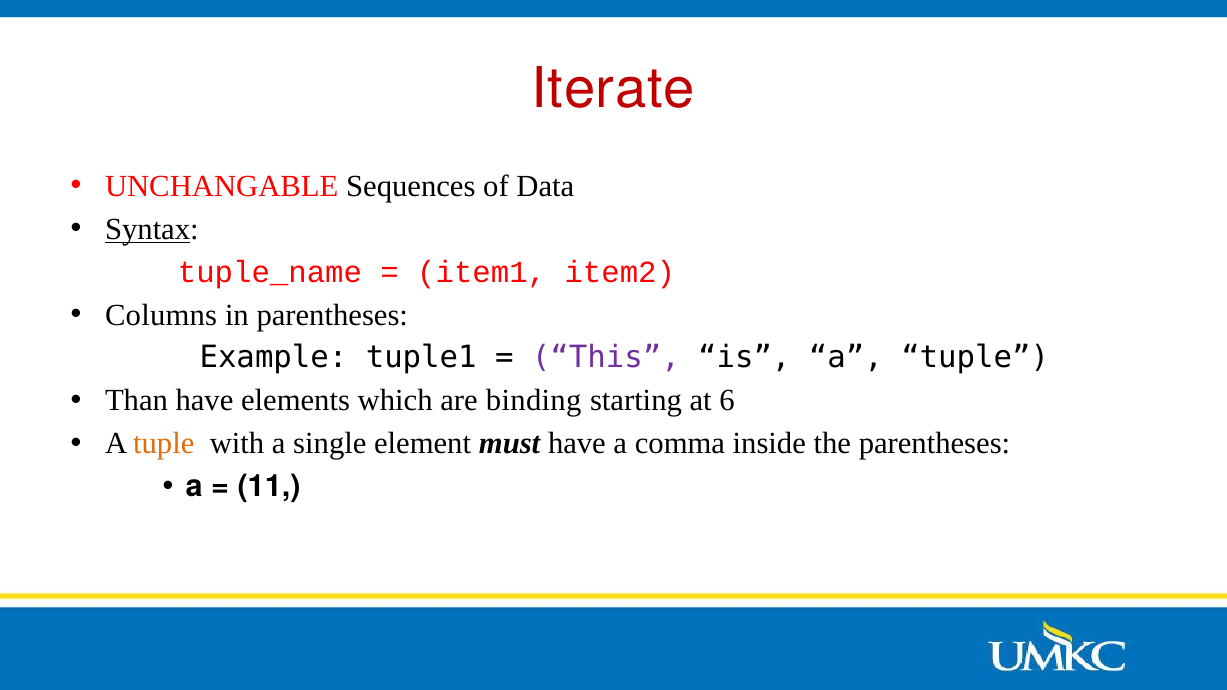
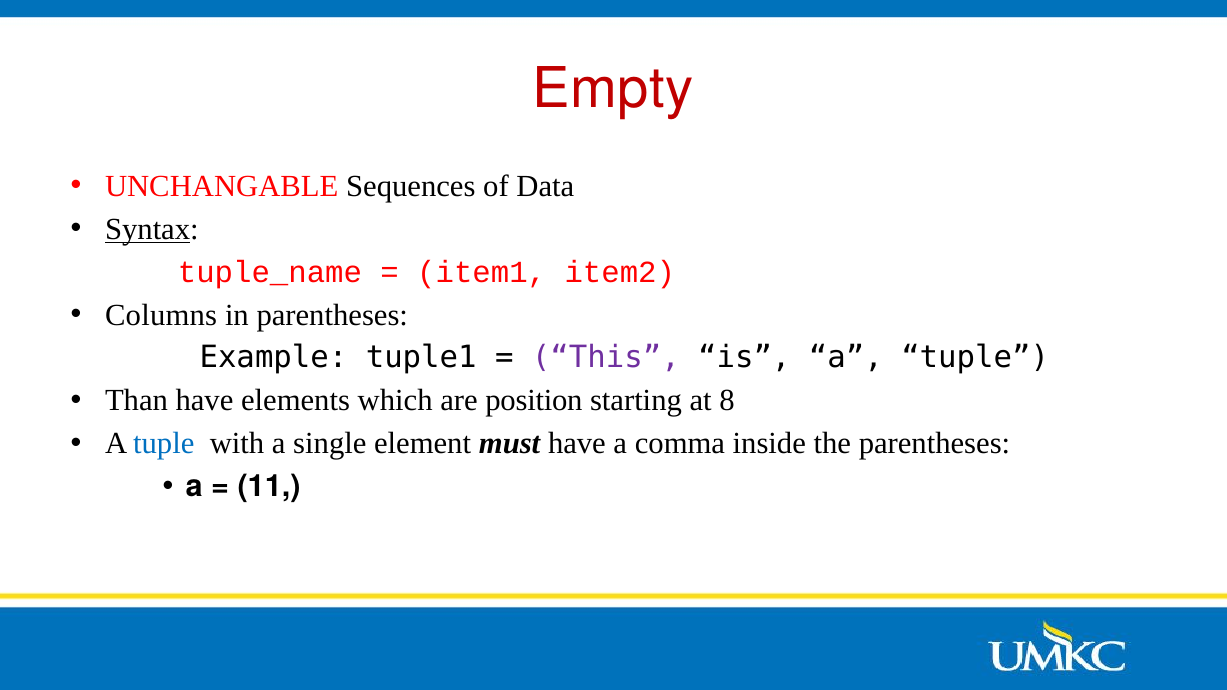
Iterate: Iterate -> Empty
binding: binding -> position
6: 6 -> 8
tuple at (164, 444) colour: orange -> blue
